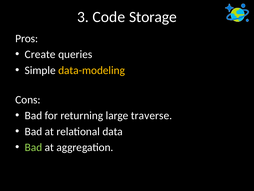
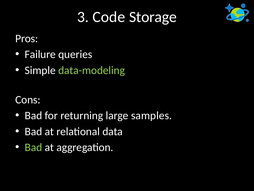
Create: Create -> Failure
data-modeling colour: yellow -> light green
traverse: traverse -> samples
